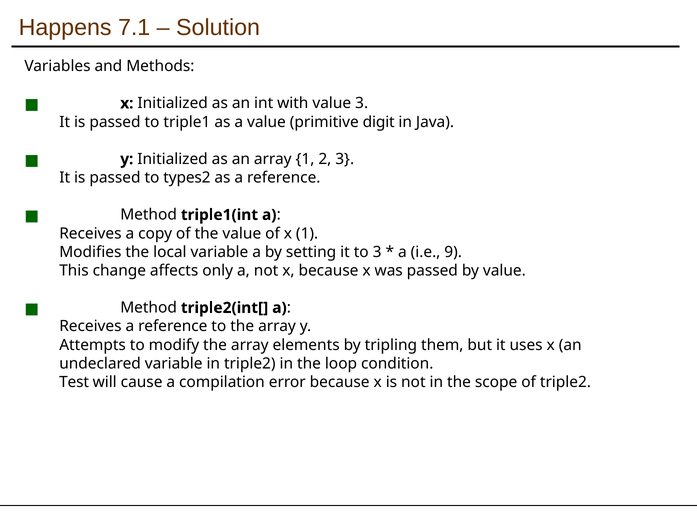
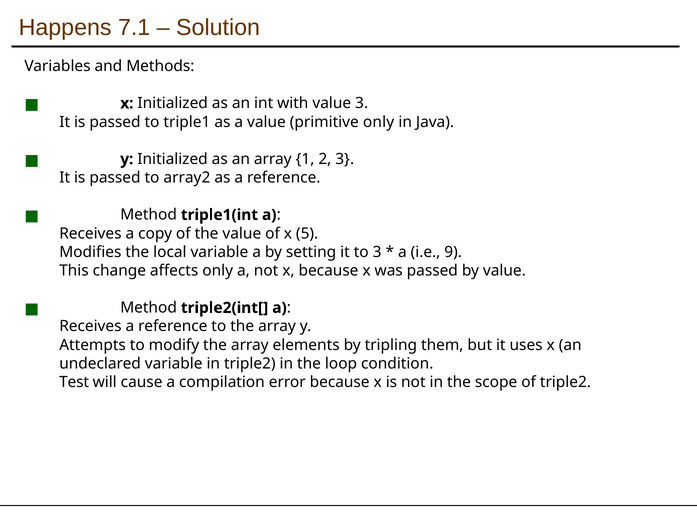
primitive digit: digit -> only
types2: types2 -> array2
x 1: 1 -> 5
